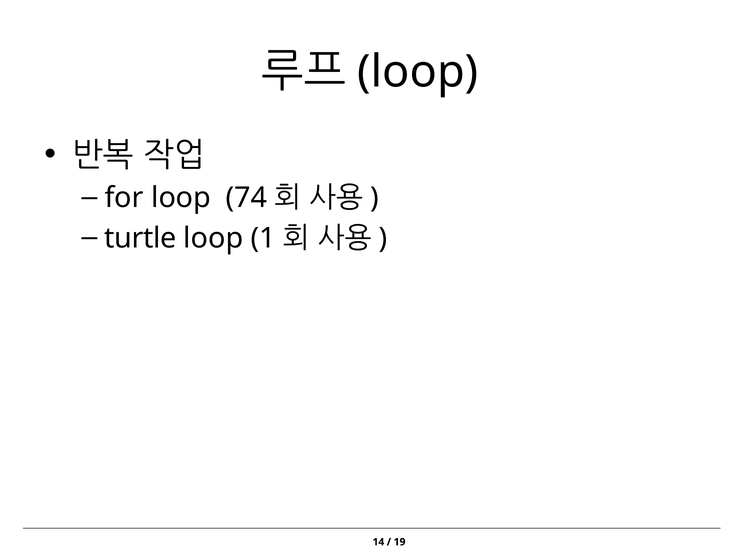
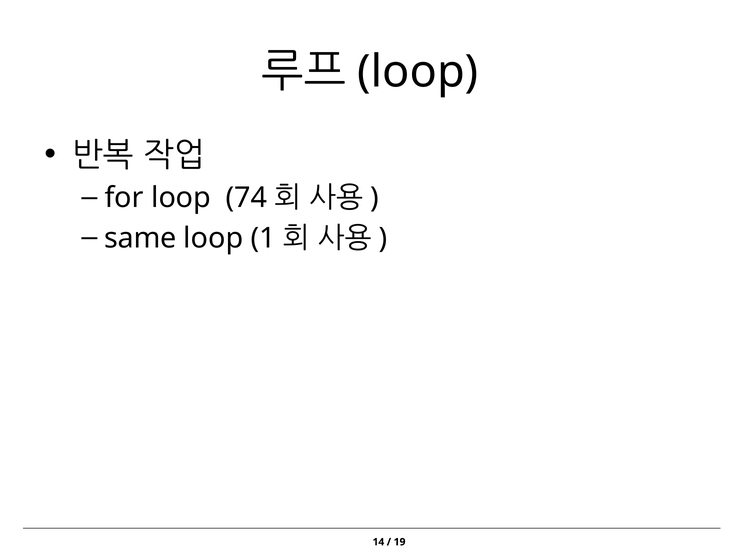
turtle: turtle -> same
